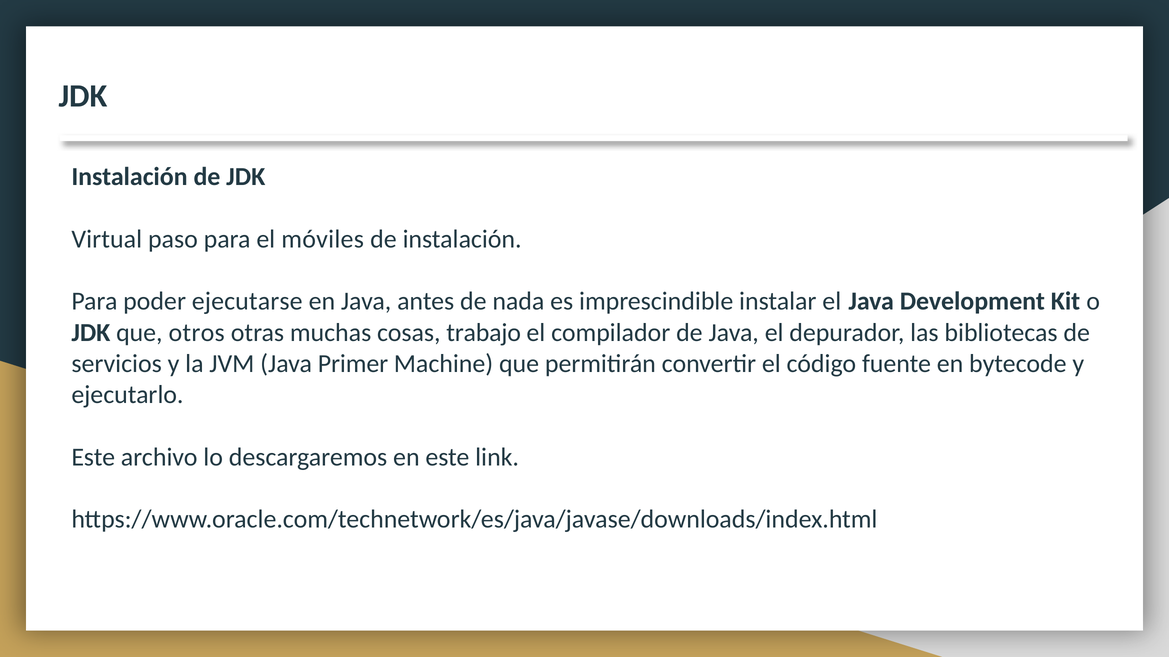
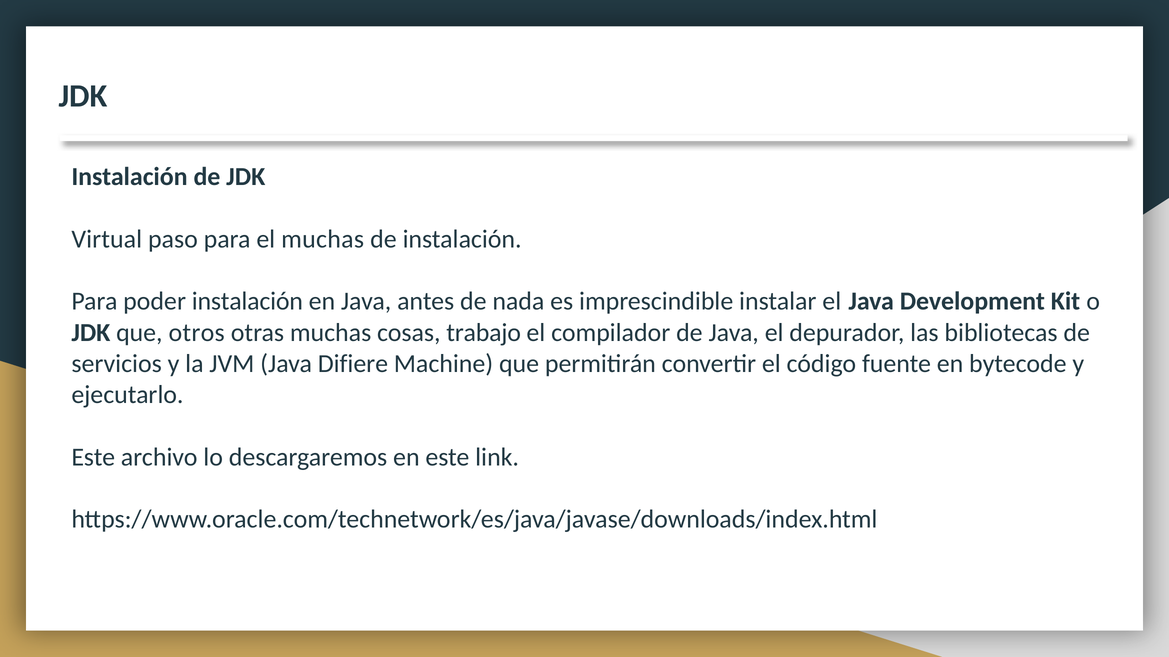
el móviles: móviles -> muchas
poder ejecutarse: ejecutarse -> instalación
Primer: Primer -> Difiere
